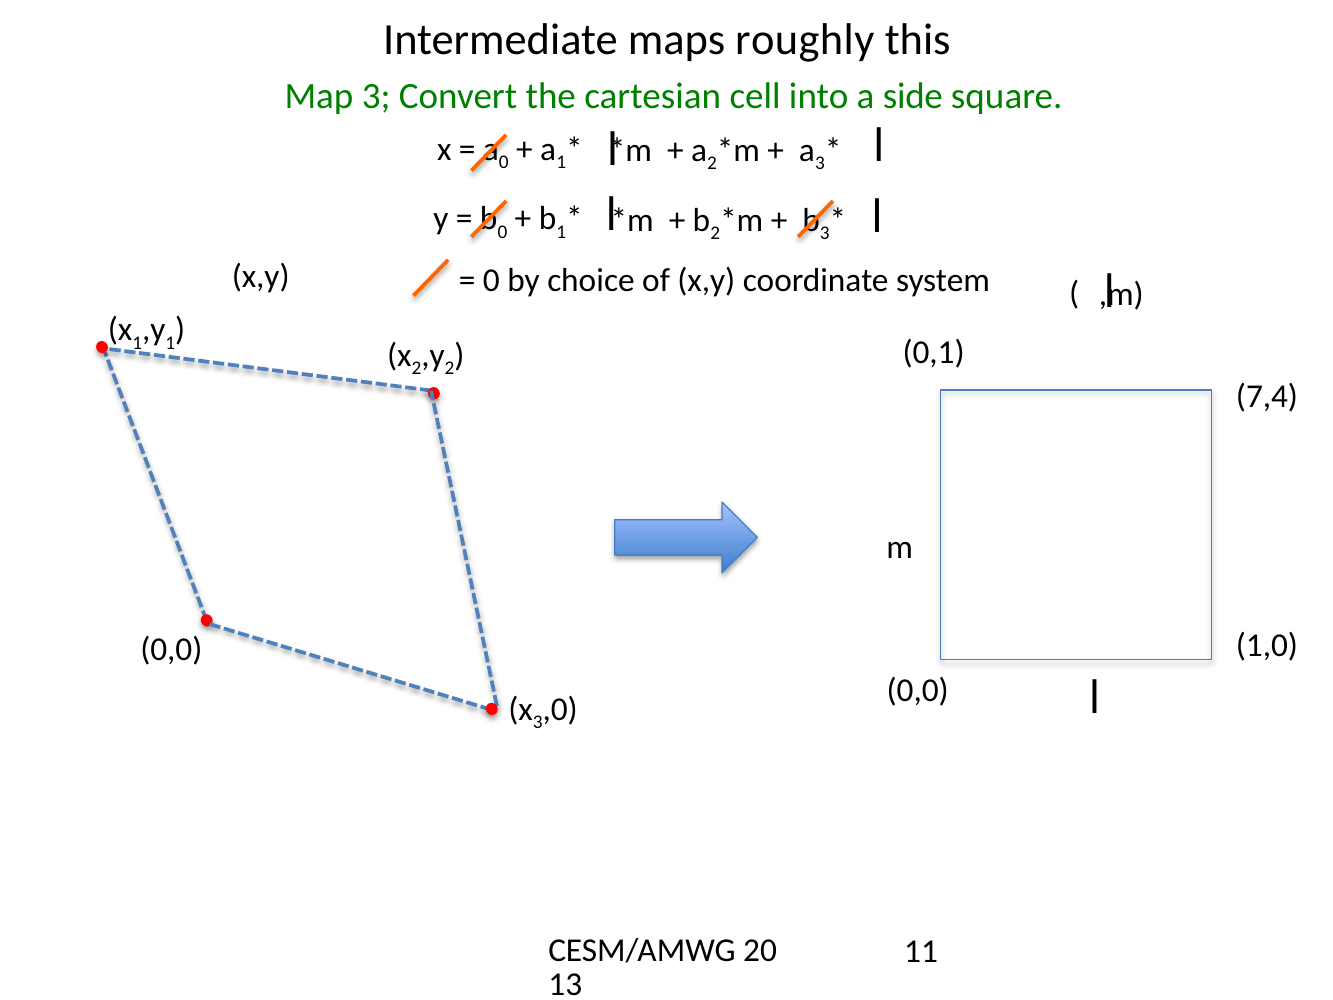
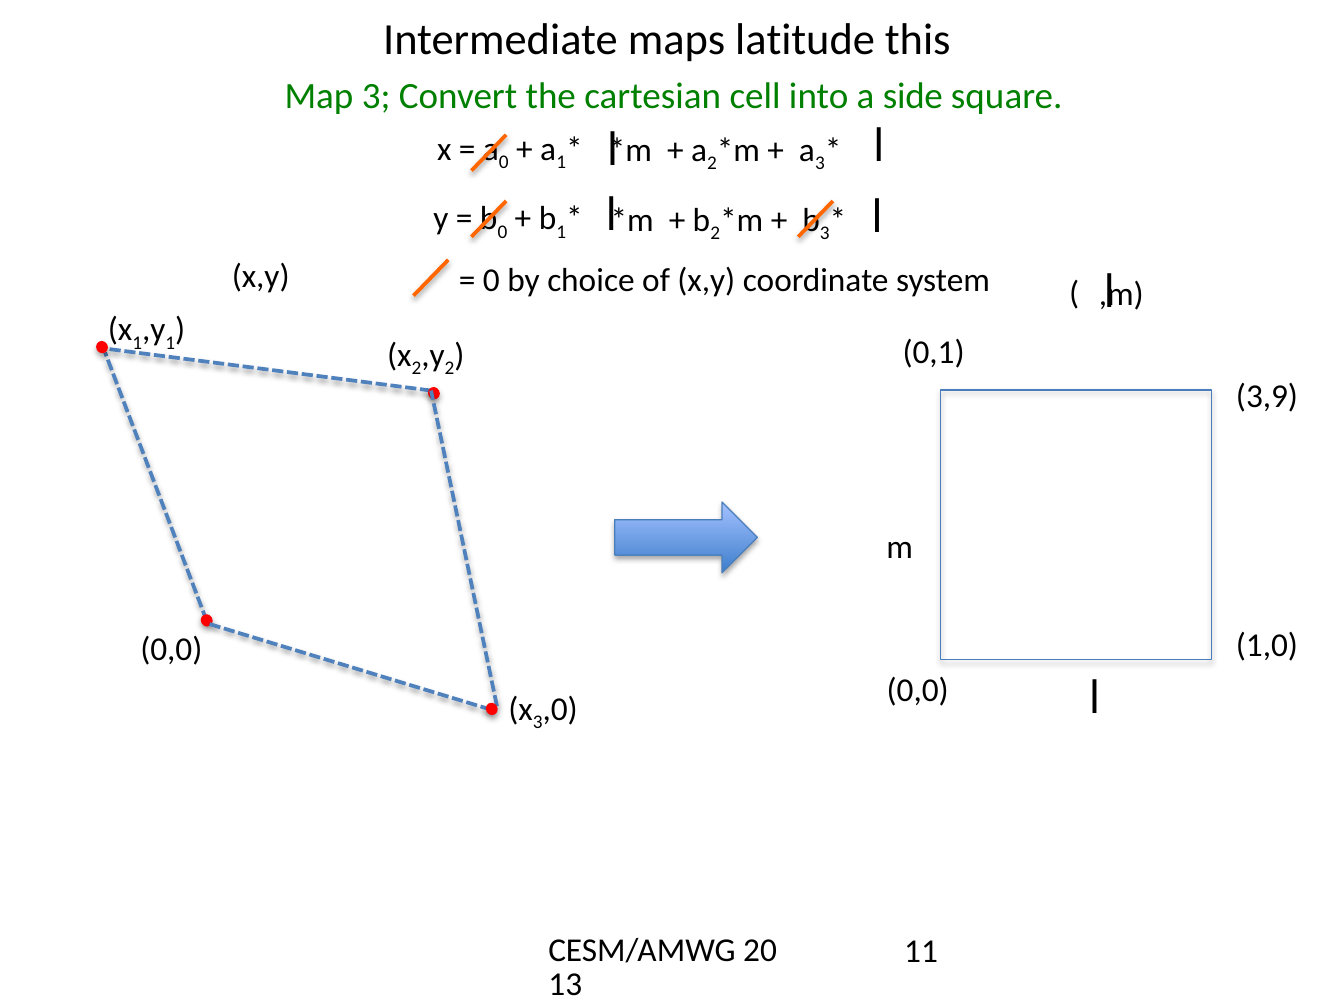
roughly: roughly -> latitude
7,4: 7,4 -> 3,9
